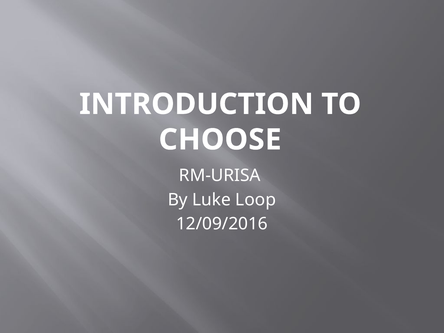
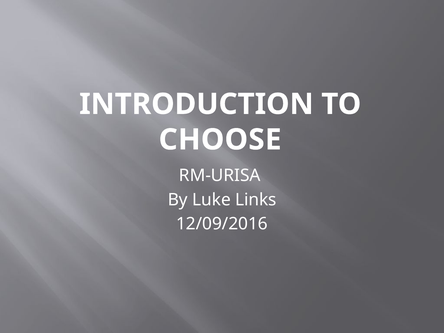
Loop: Loop -> Links
